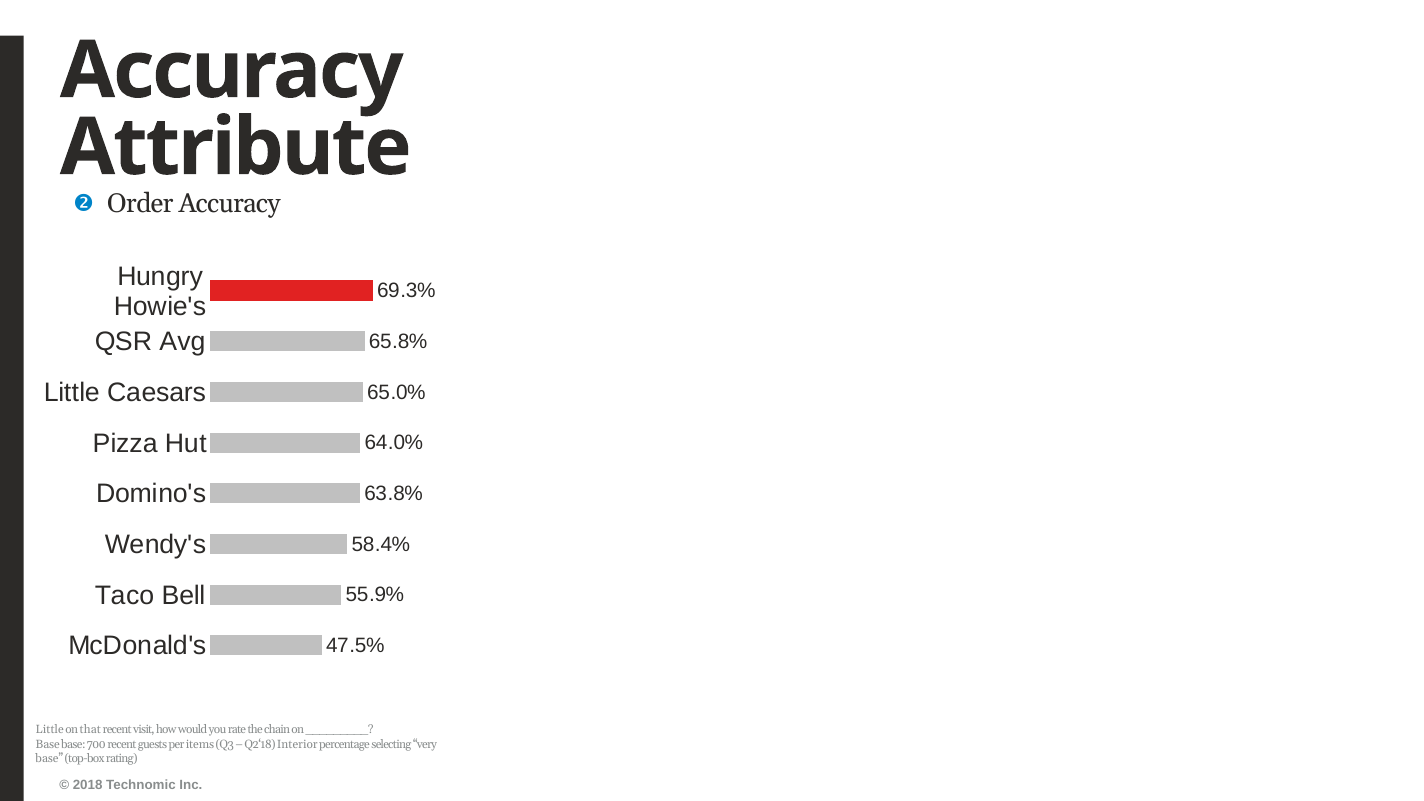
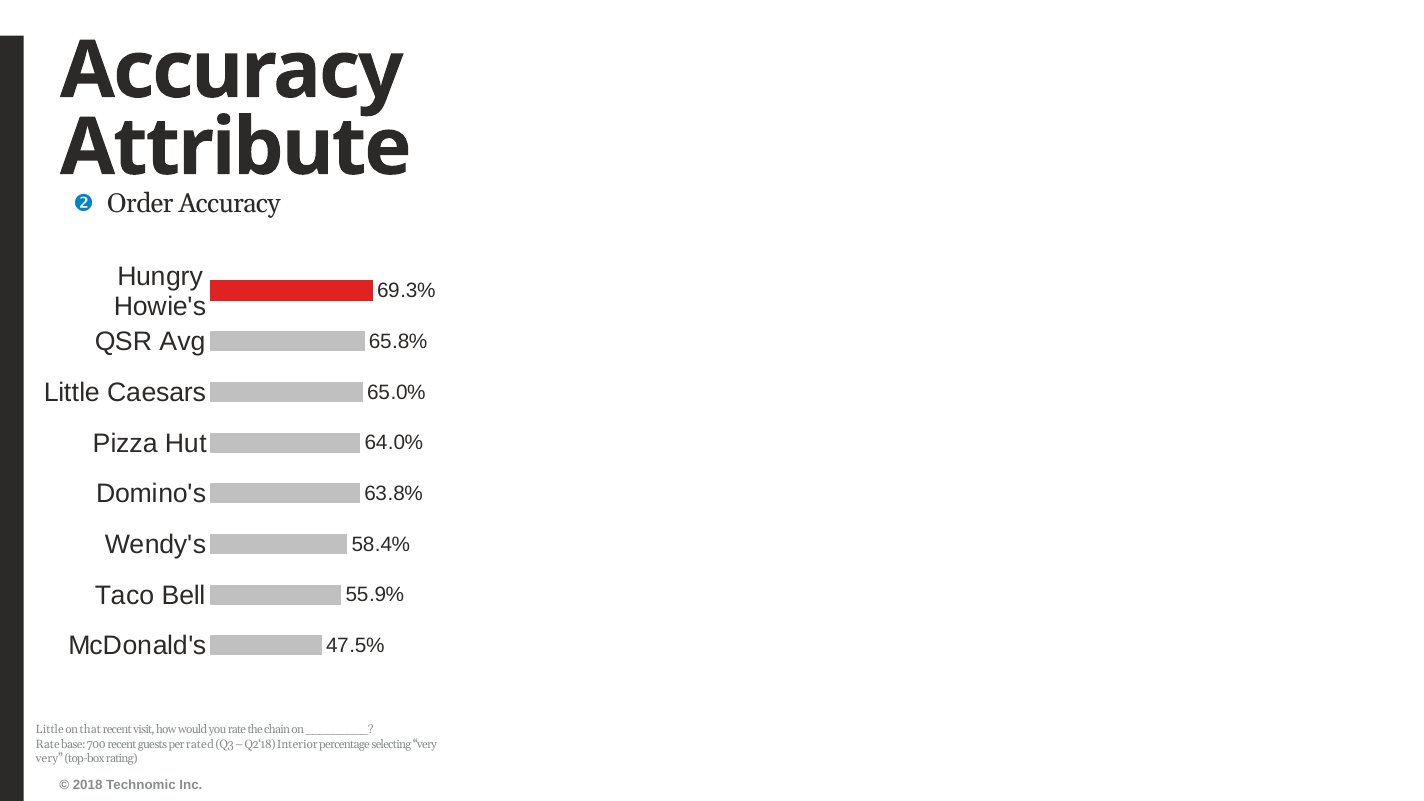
Base at (48, 744): Base -> Rate
items: items -> rated
base at (49, 758): base -> very
